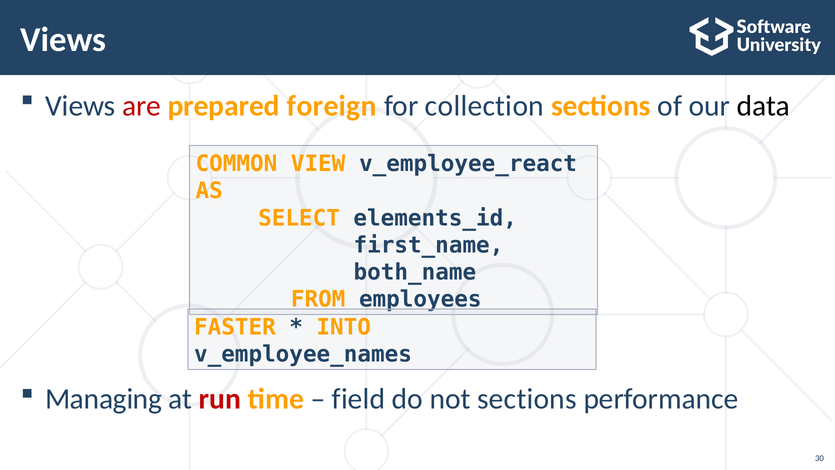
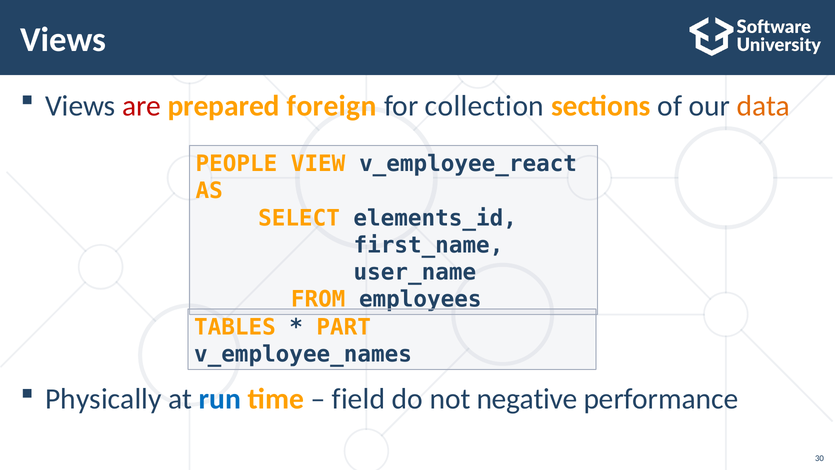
data colour: black -> orange
COMMON: COMMON -> PEOPLE
both_name: both_name -> user_name
FASTER: FASTER -> TABLES
INTO: INTO -> PART
Managing: Managing -> Physically
run colour: red -> blue
not sections: sections -> negative
